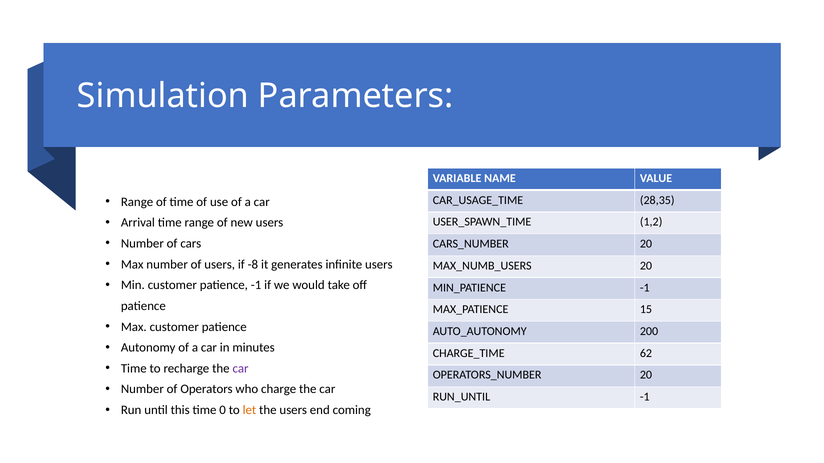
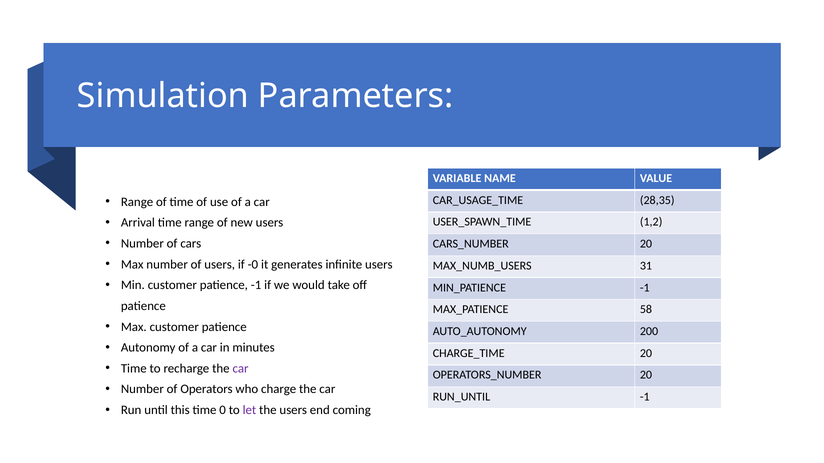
-8: -8 -> -0
20 at (646, 266): 20 -> 31
15: 15 -> 58
62 at (646, 353): 62 -> 20
let colour: orange -> purple
